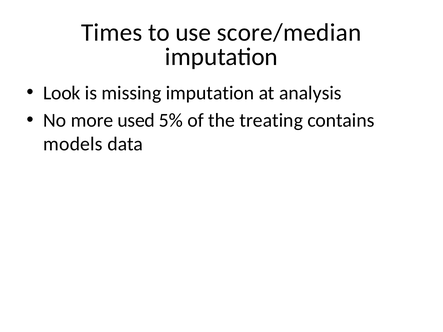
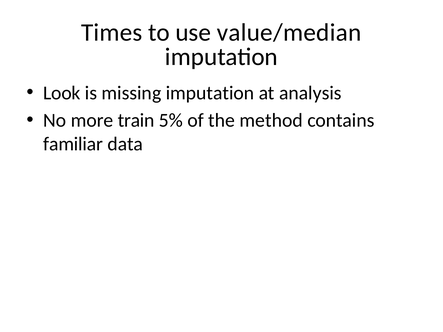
score/median: score/median -> value/median
used: used -> train
treating: treating -> method
models: models -> familiar
